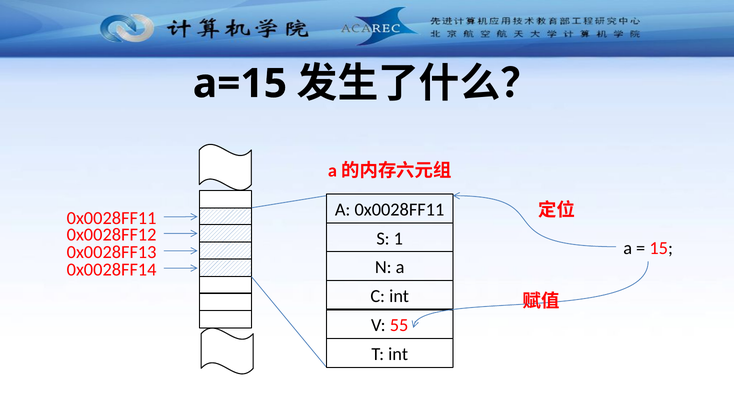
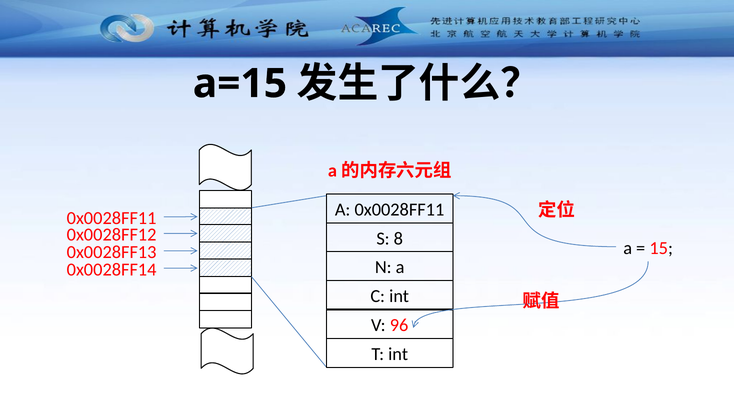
1: 1 -> 8
55: 55 -> 96
